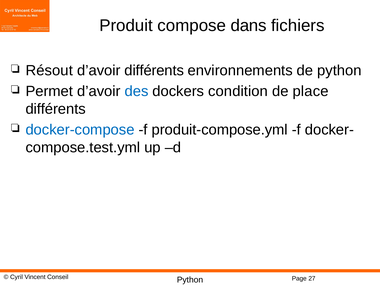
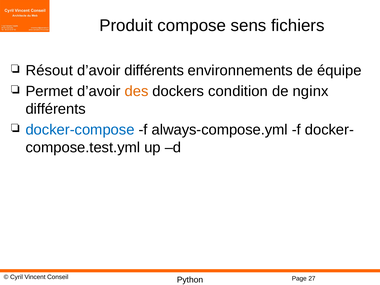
dans: dans -> sens
de python: python -> équipe
des colour: blue -> orange
place: place -> nginx
produit-compose.yml: produit-compose.yml -> always-compose.yml
